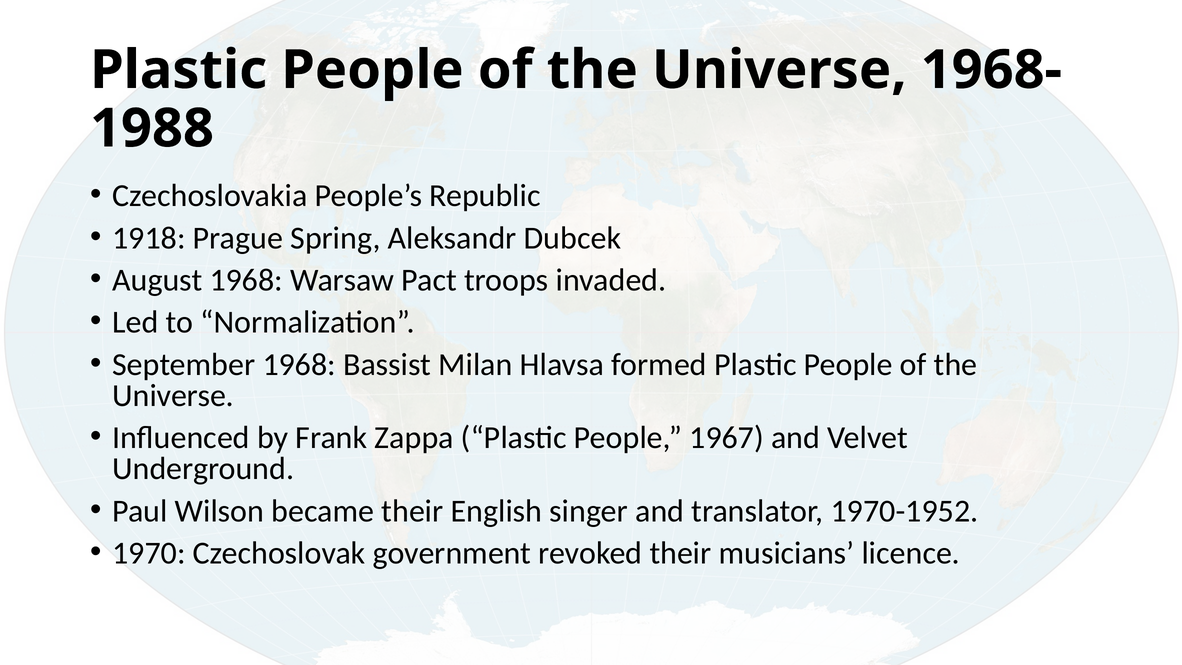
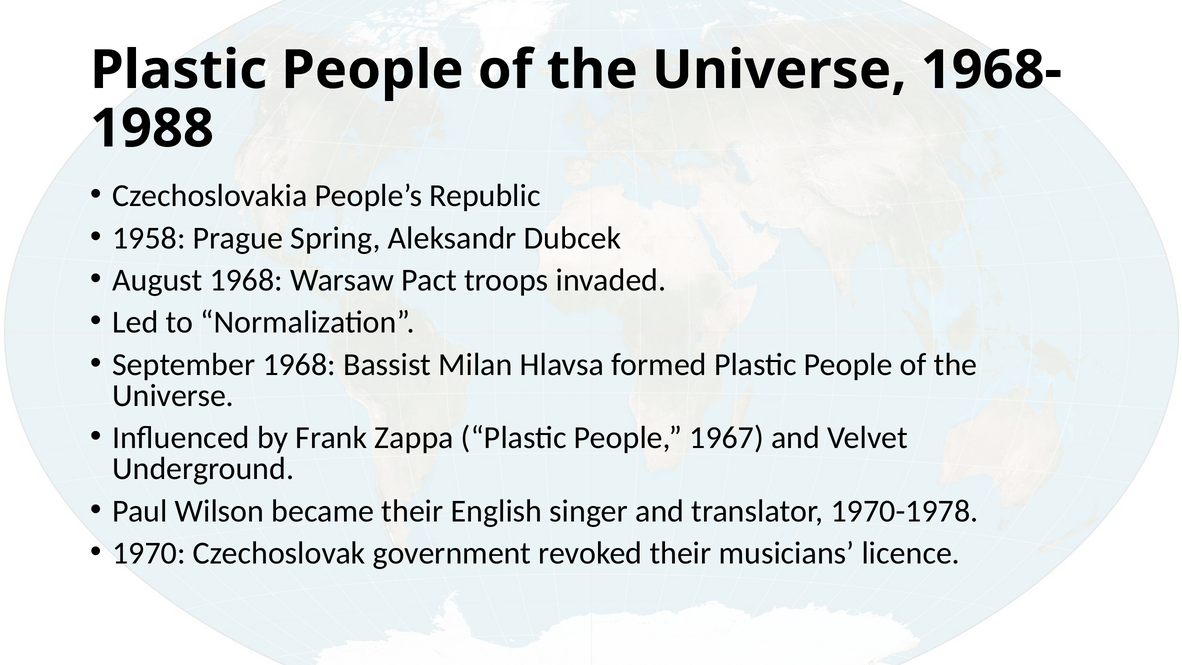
1918: 1918 -> 1958
1970-1952: 1970-1952 -> 1970-1978
